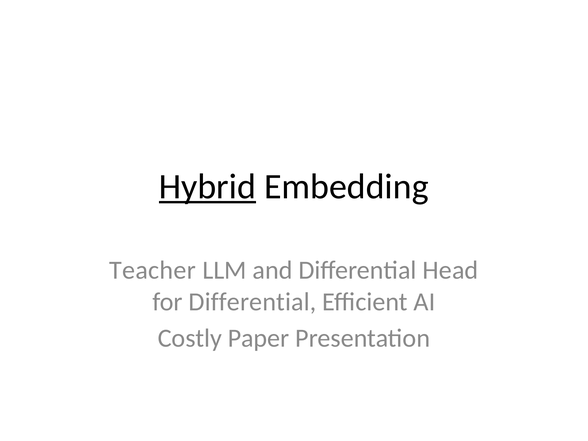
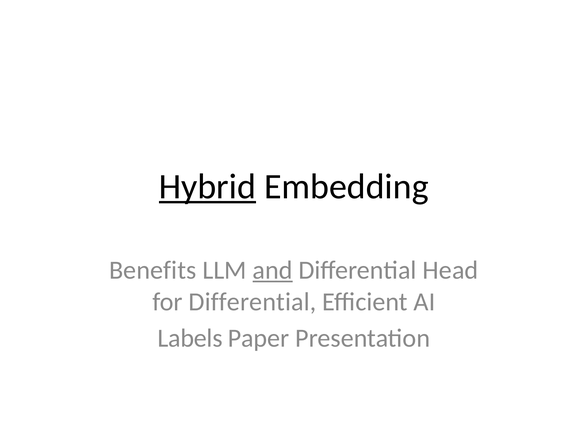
Teacher: Teacher -> Benefits
and underline: none -> present
Costly: Costly -> Labels
